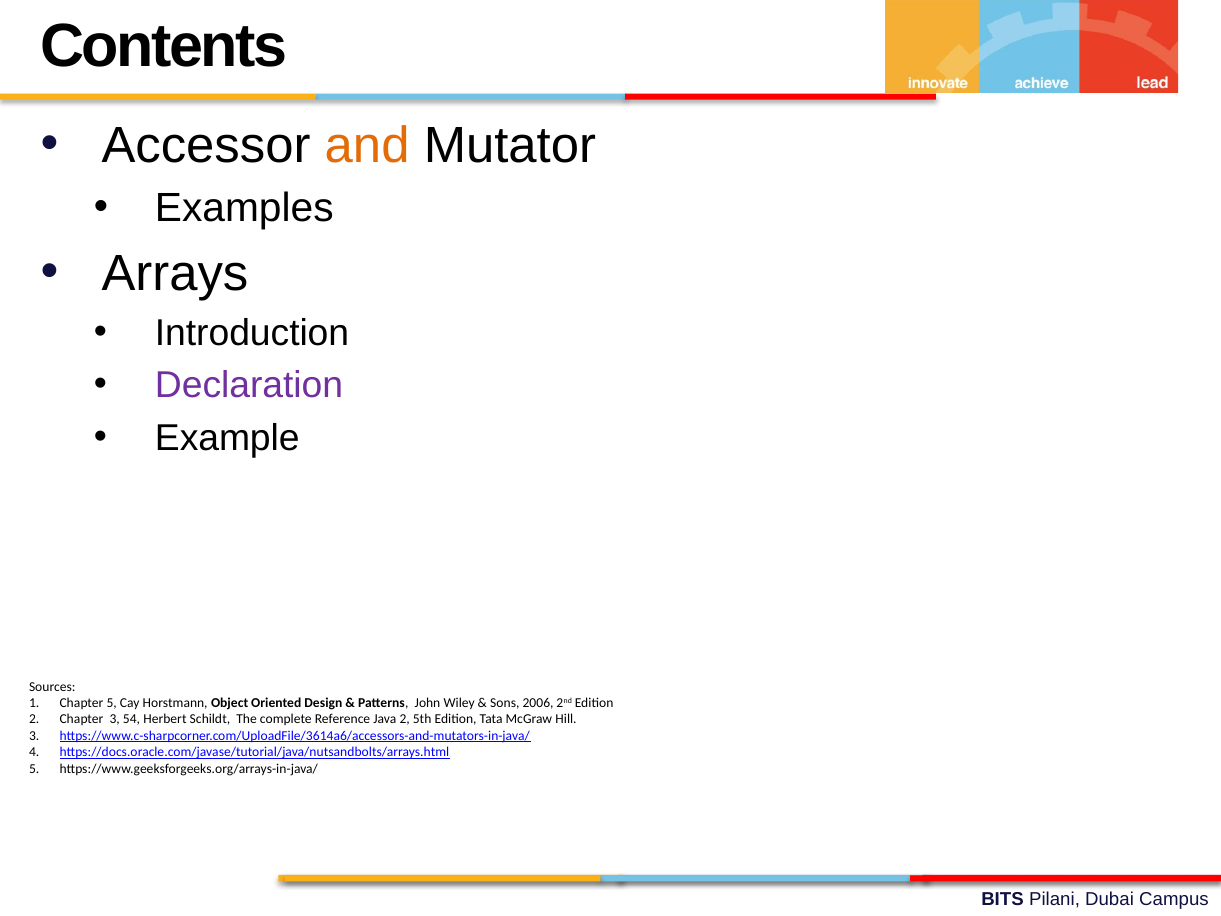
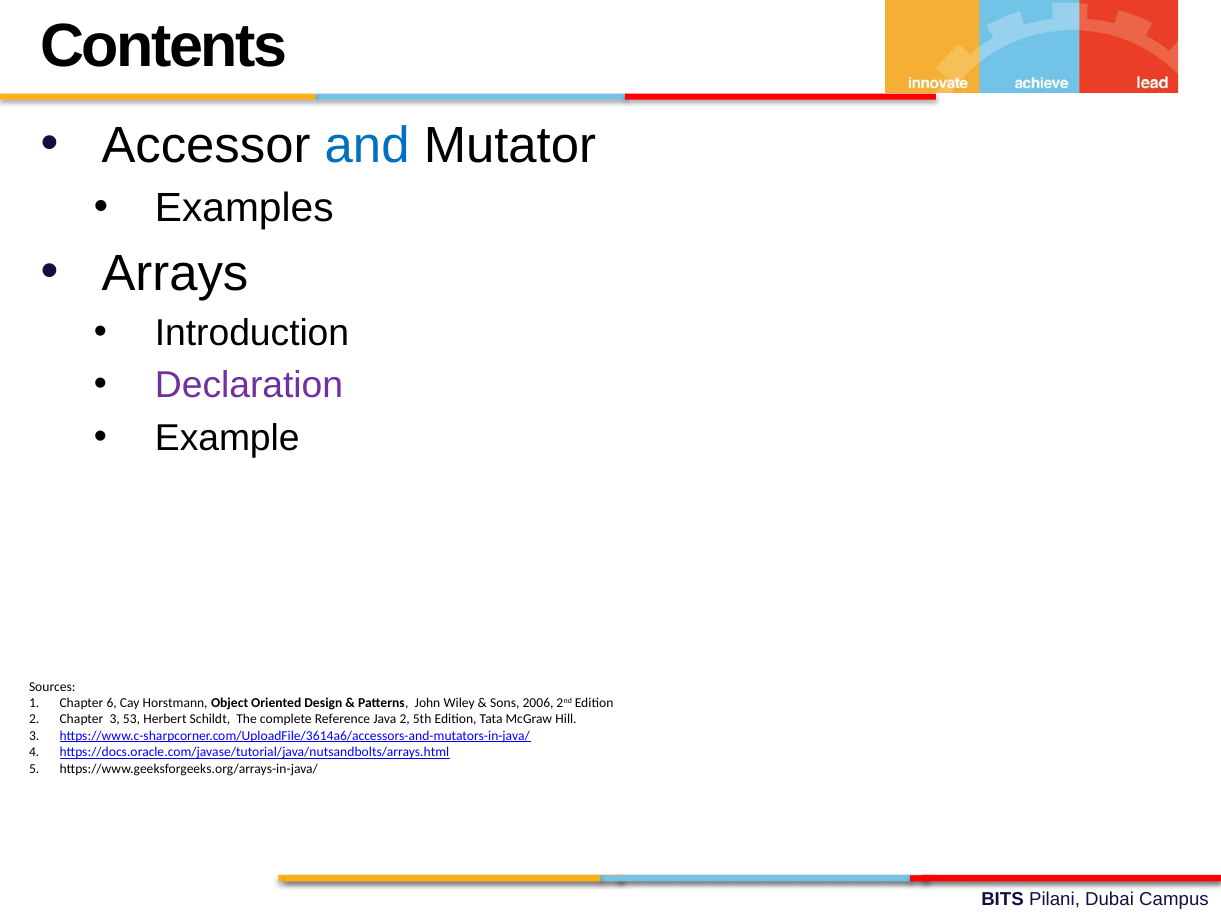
and colour: orange -> blue
Chapter 5: 5 -> 6
54: 54 -> 53
